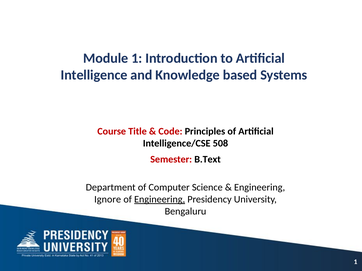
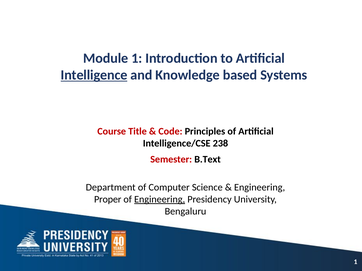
Intelligence underline: none -> present
508: 508 -> 238
Ignore: Ignore -> Proper
